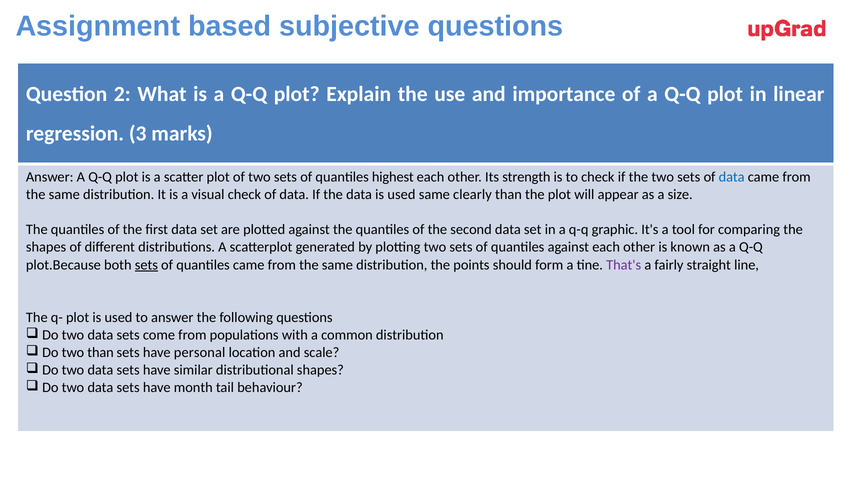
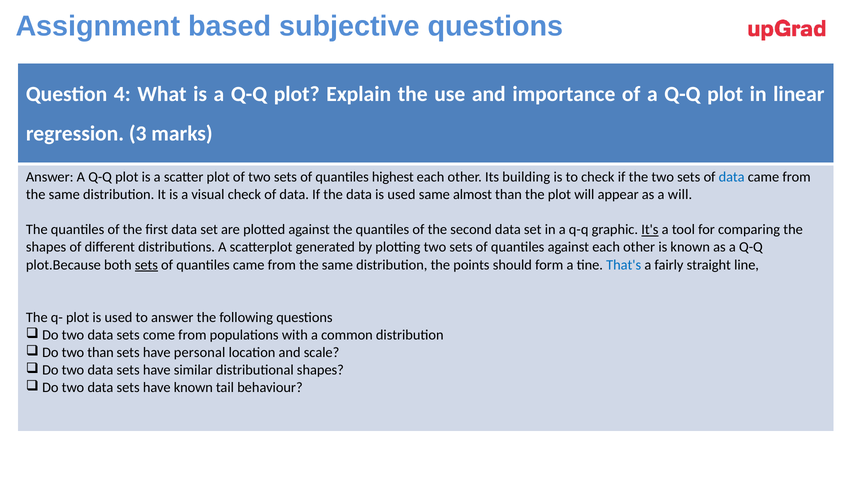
2: 2 -> 4
strength: strength -> building
clearly: clearly -> almost
a size: size -> will
It's underline: none -> present
That's colour: purple -> blue
have month: month -> known
